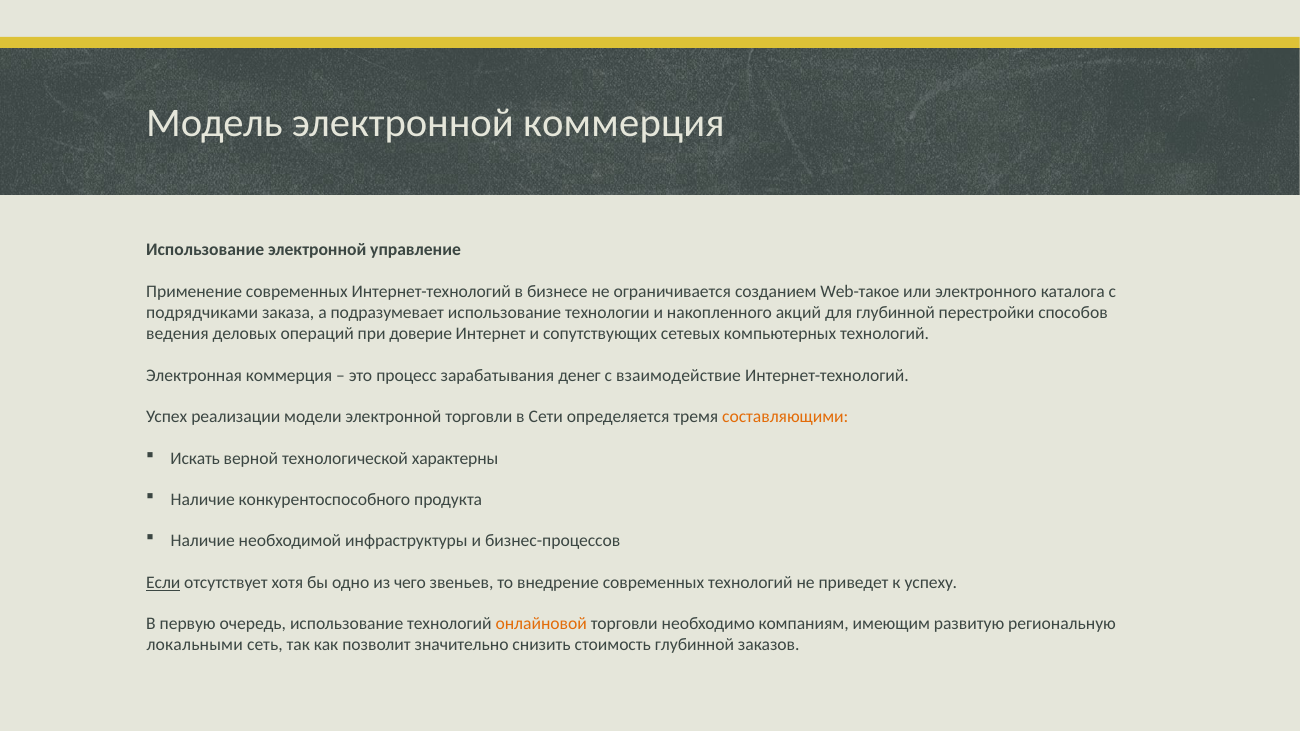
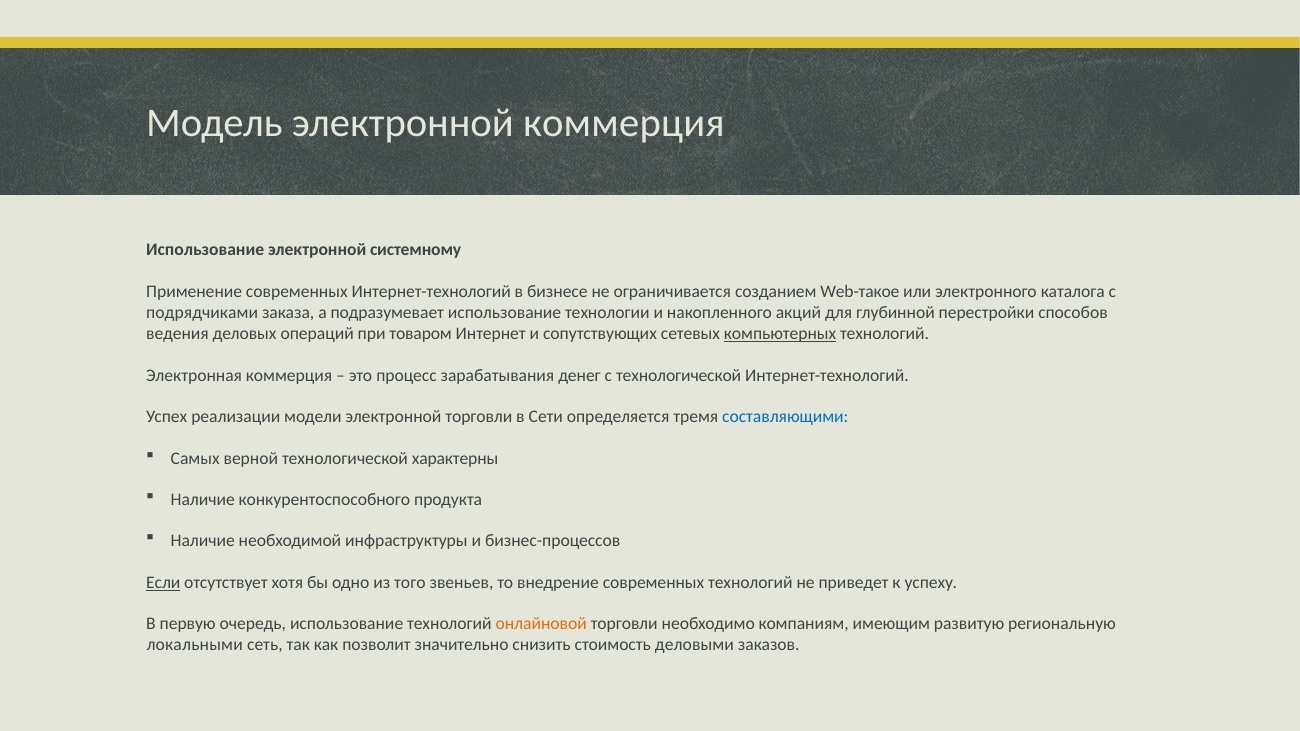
управление: управление -> системному
доверие: доверие -> товаром
компьютерных underline: none -> present
с взаимодействие: взаимодействие -> технологической
составляющими colour: orange -> blue
Искать: Искать -> Самых
чего: чего -> того
стоимость глубинной: глубинной -> деловыми
